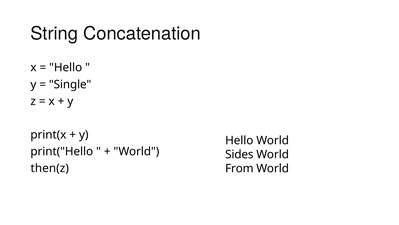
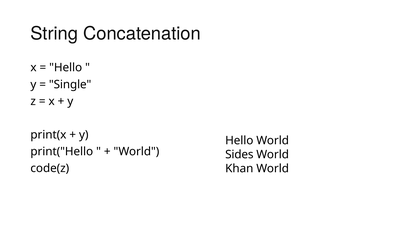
then(z: then(z -> code(z
From: From -> Khan
